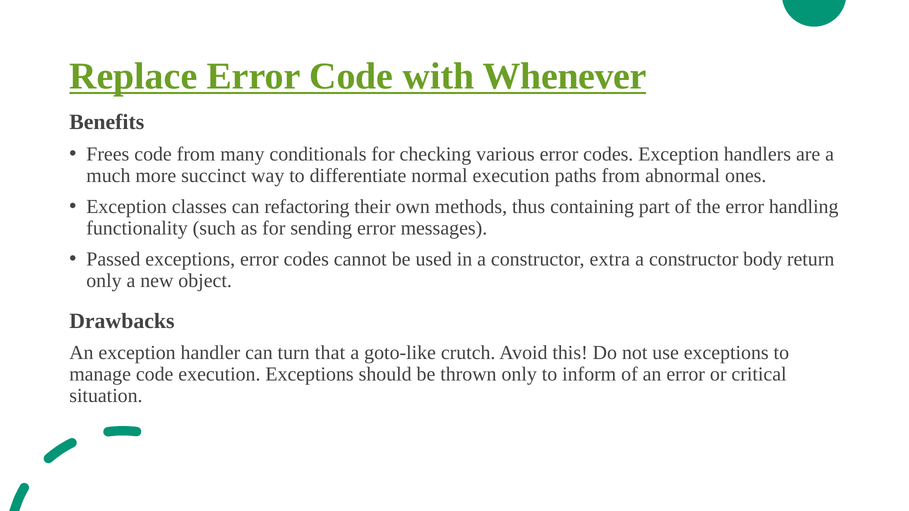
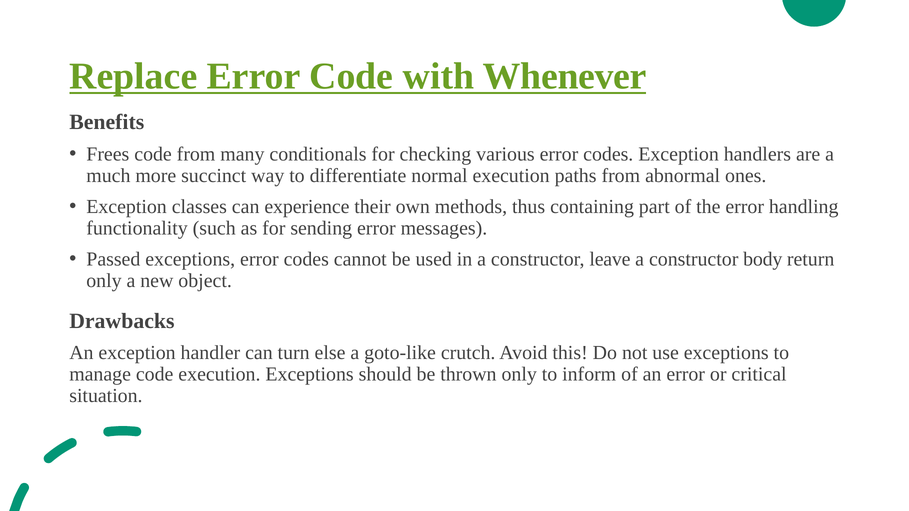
refactoring: refactoring -> experience
extra: extra -> leave
that: that -> else
